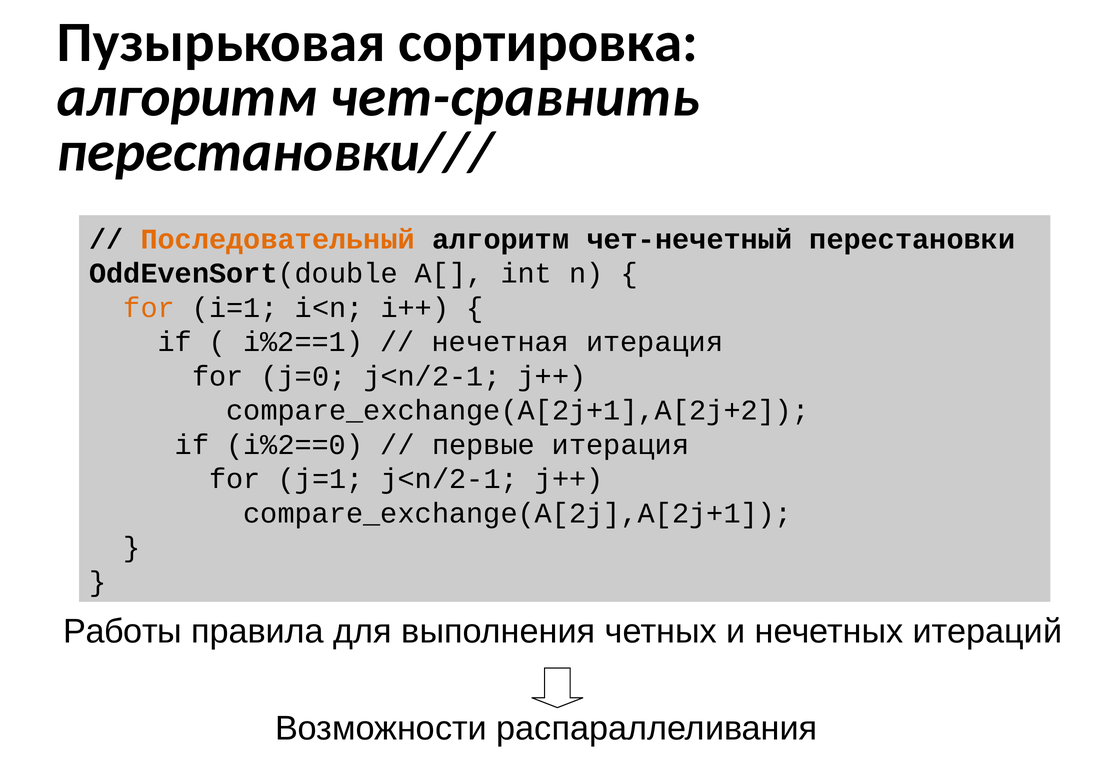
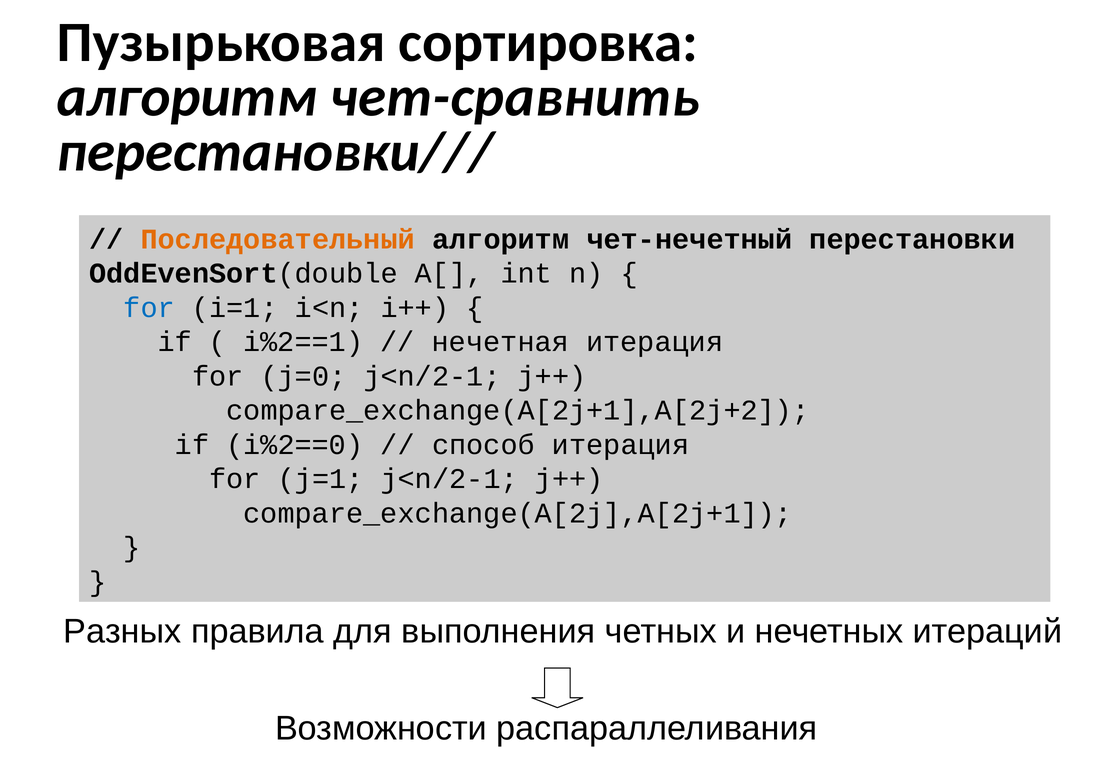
for at (149, 308) colour: orange -> blue
первые: первые -> способ
Работы: Работы -> Разных
